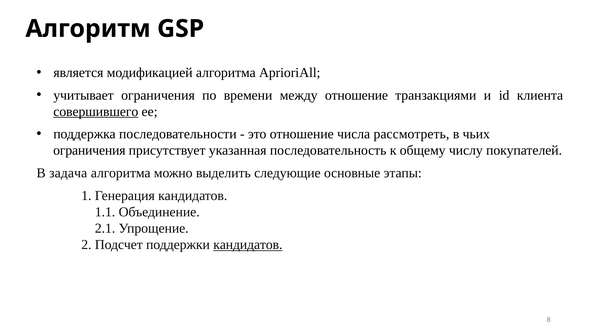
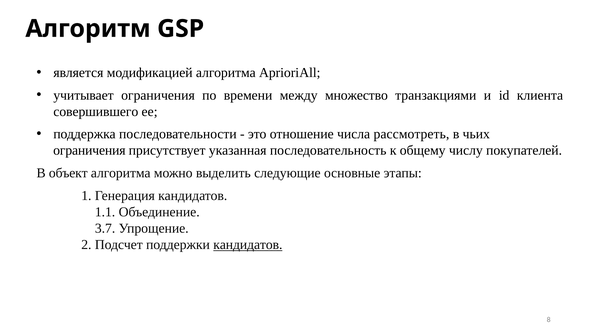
между отношение: отношение -> множество
совершившего underline: present -> none
задача: задача -> объект
2.1: 2.1 -> 3.7
